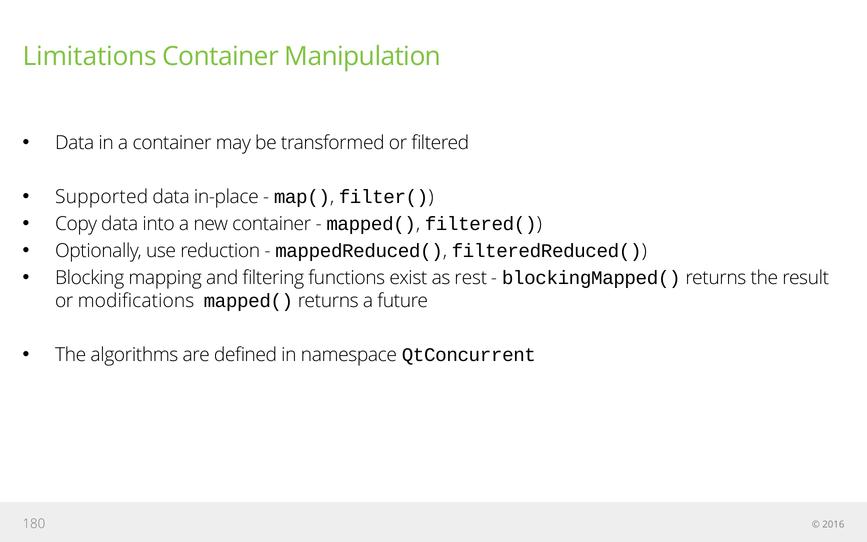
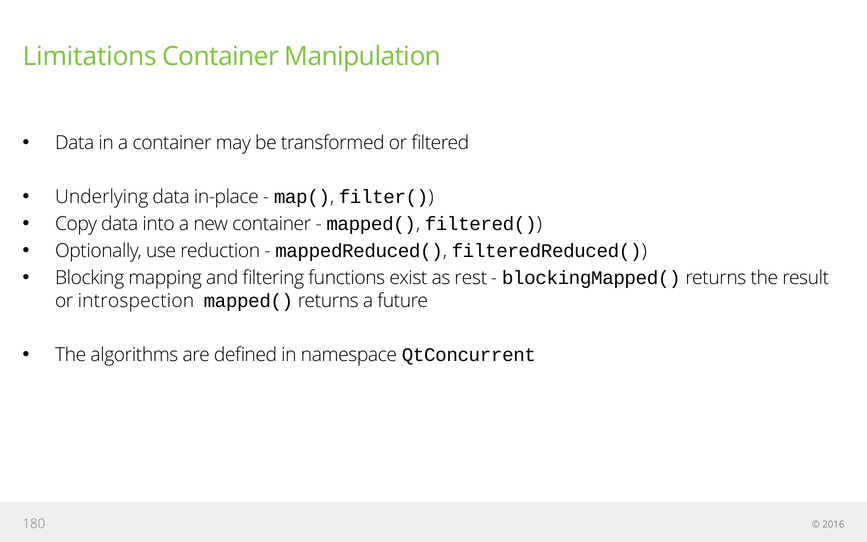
Supported: Supported -> Underlying
modifications: modifications -> introspection
